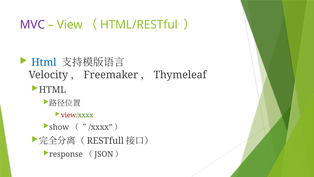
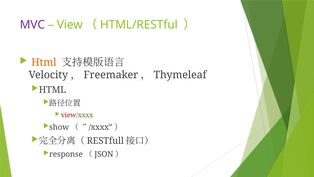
Html at (44, 62) colour: blue -> orange
